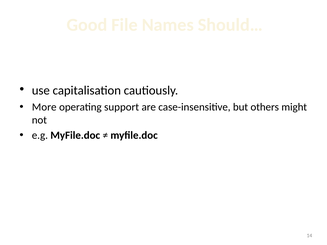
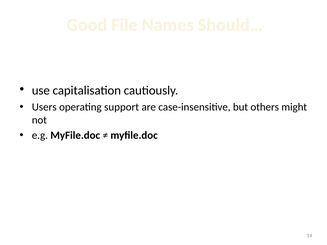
More: More -> Users
